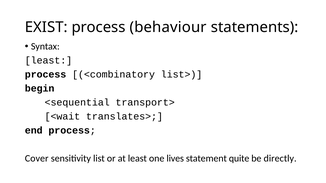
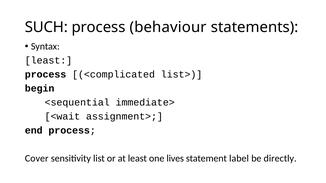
EXIST: EXIST -> SUCH
<combinatory: <combinatory -> <complicated
transport>: transport> -> immediate>
translates>: translates> -> assignment>
quite: quite -> label
